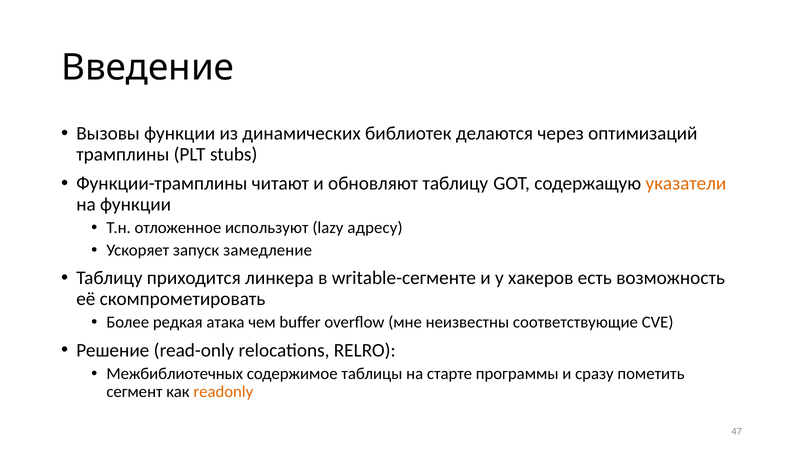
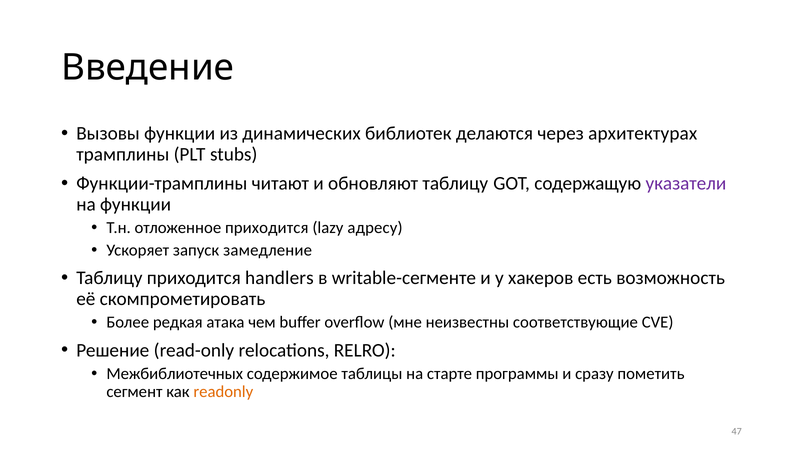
оптимизаций: оптимизаций -> архитектурах
указатели colour: orange -> purple
отложенное используют: используют -> приходится
линкера: линкера -> handlers
